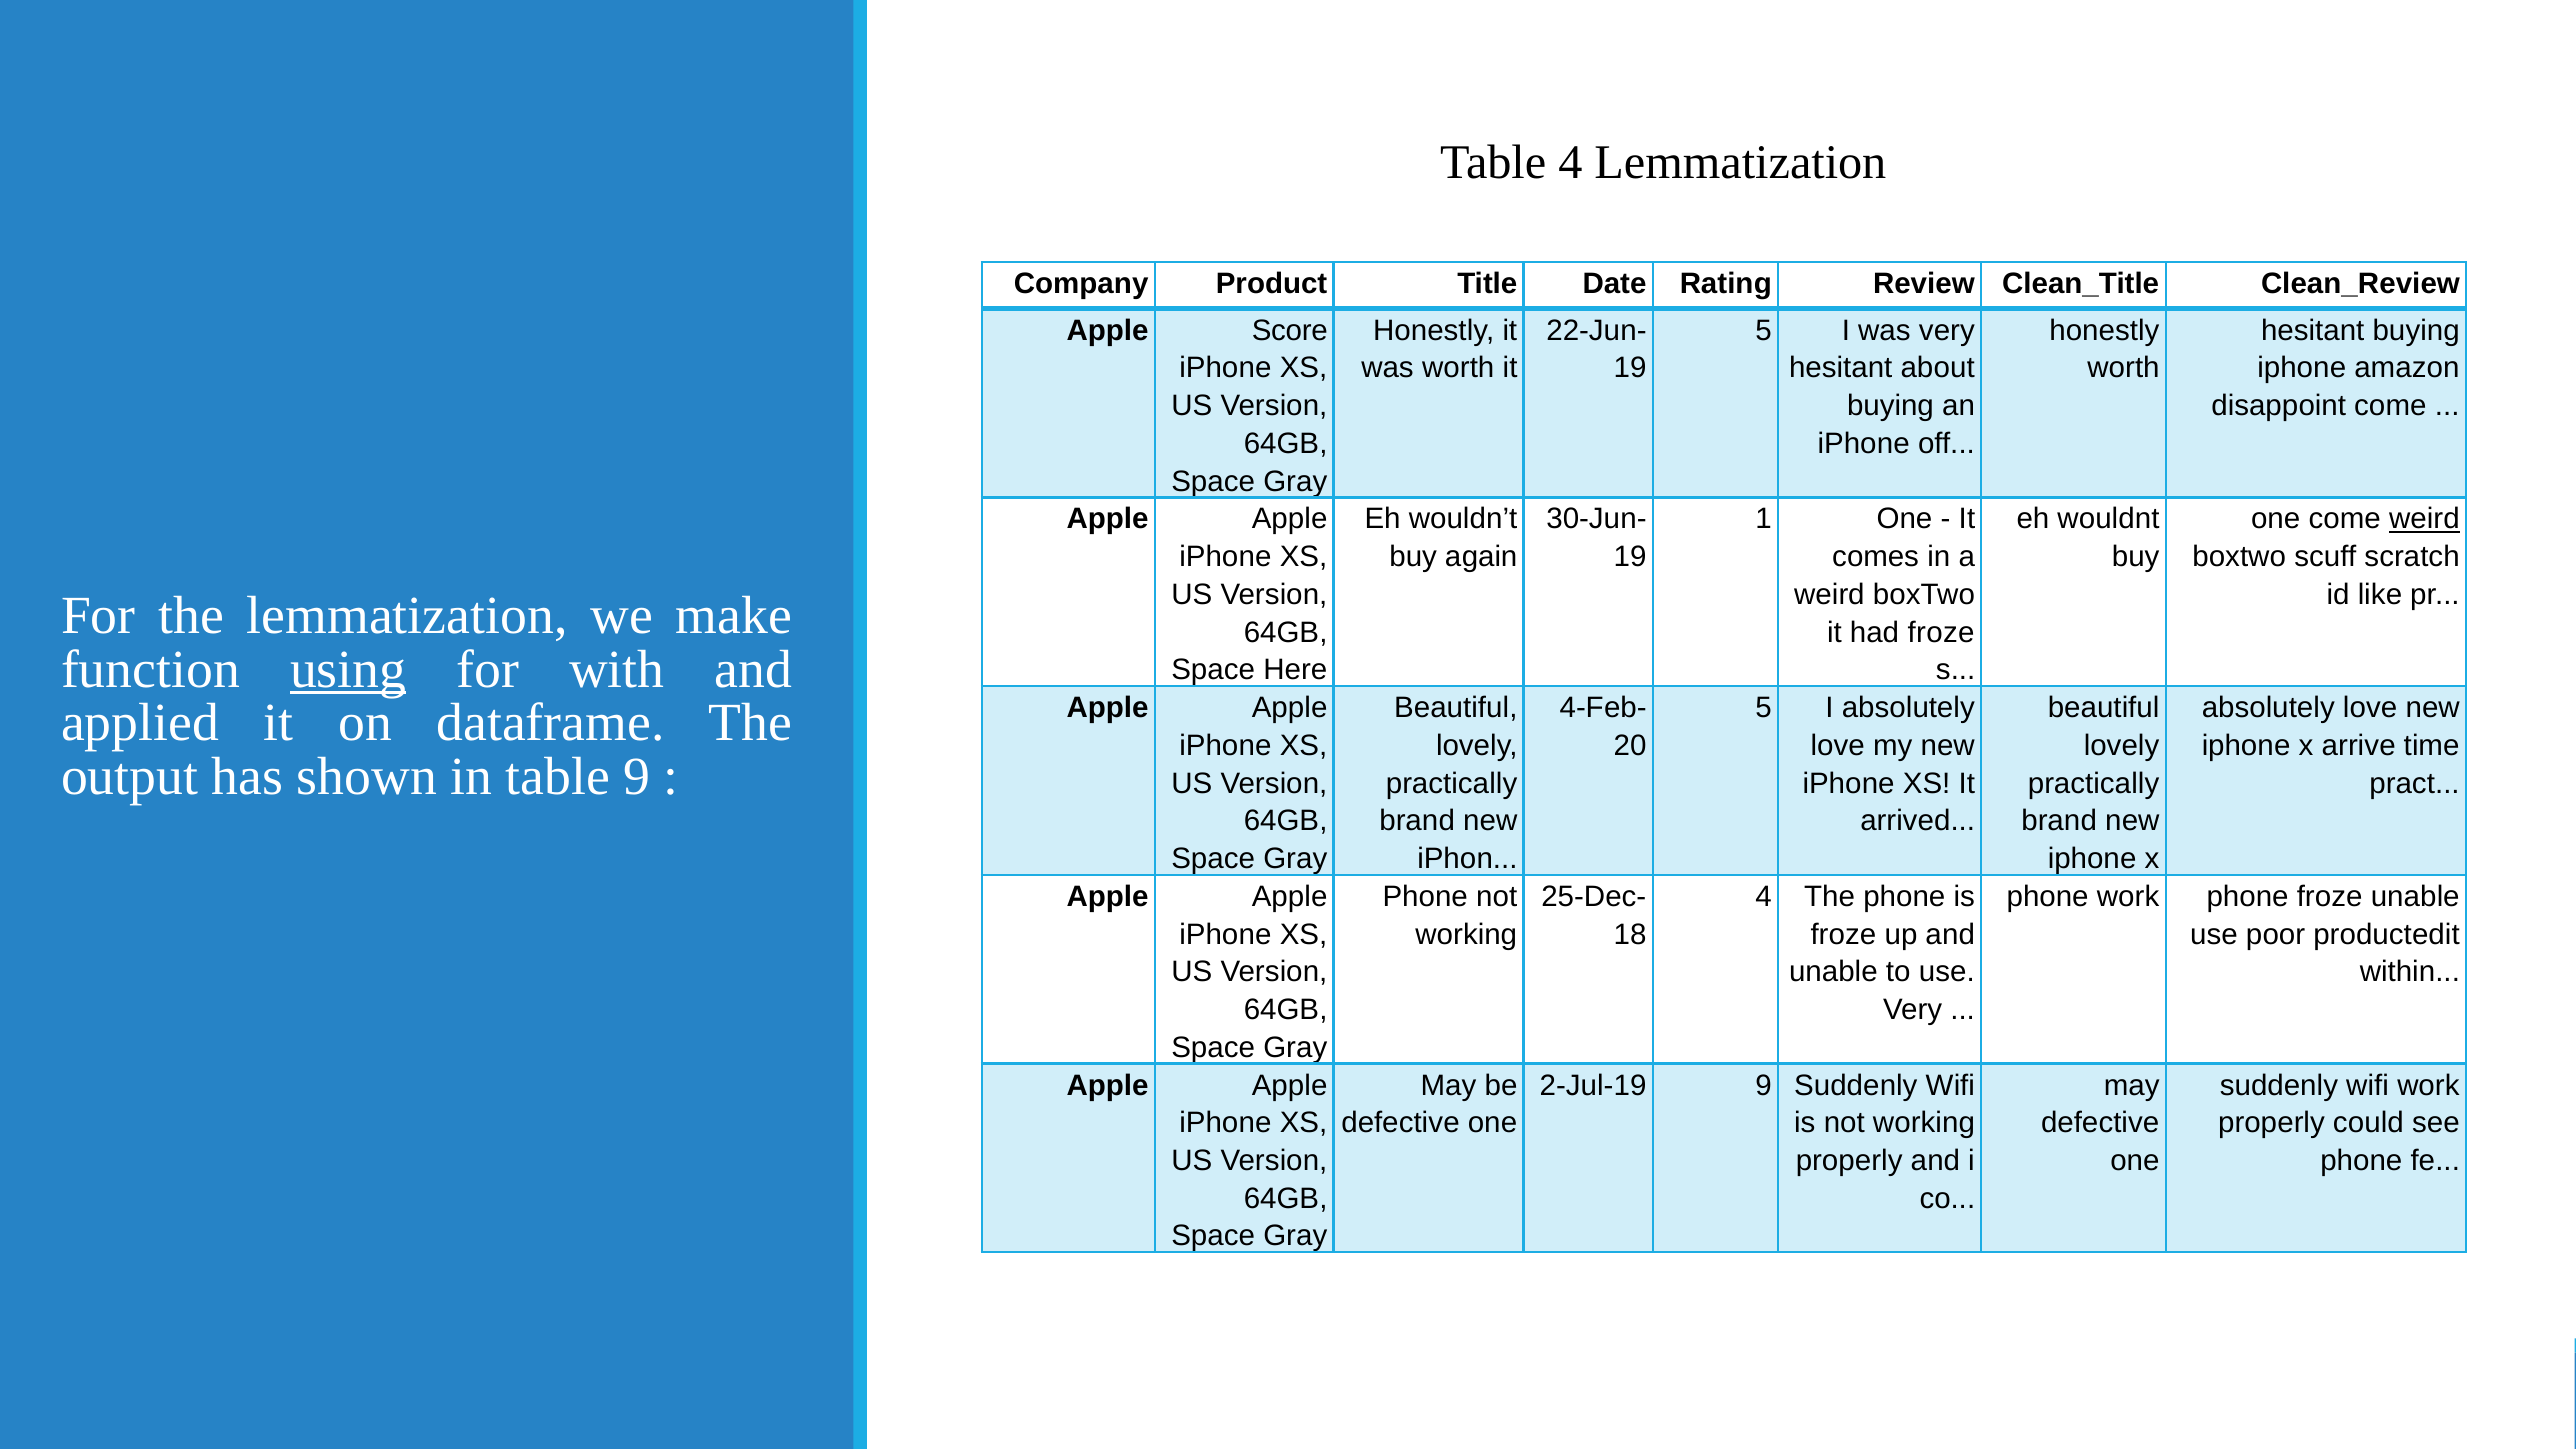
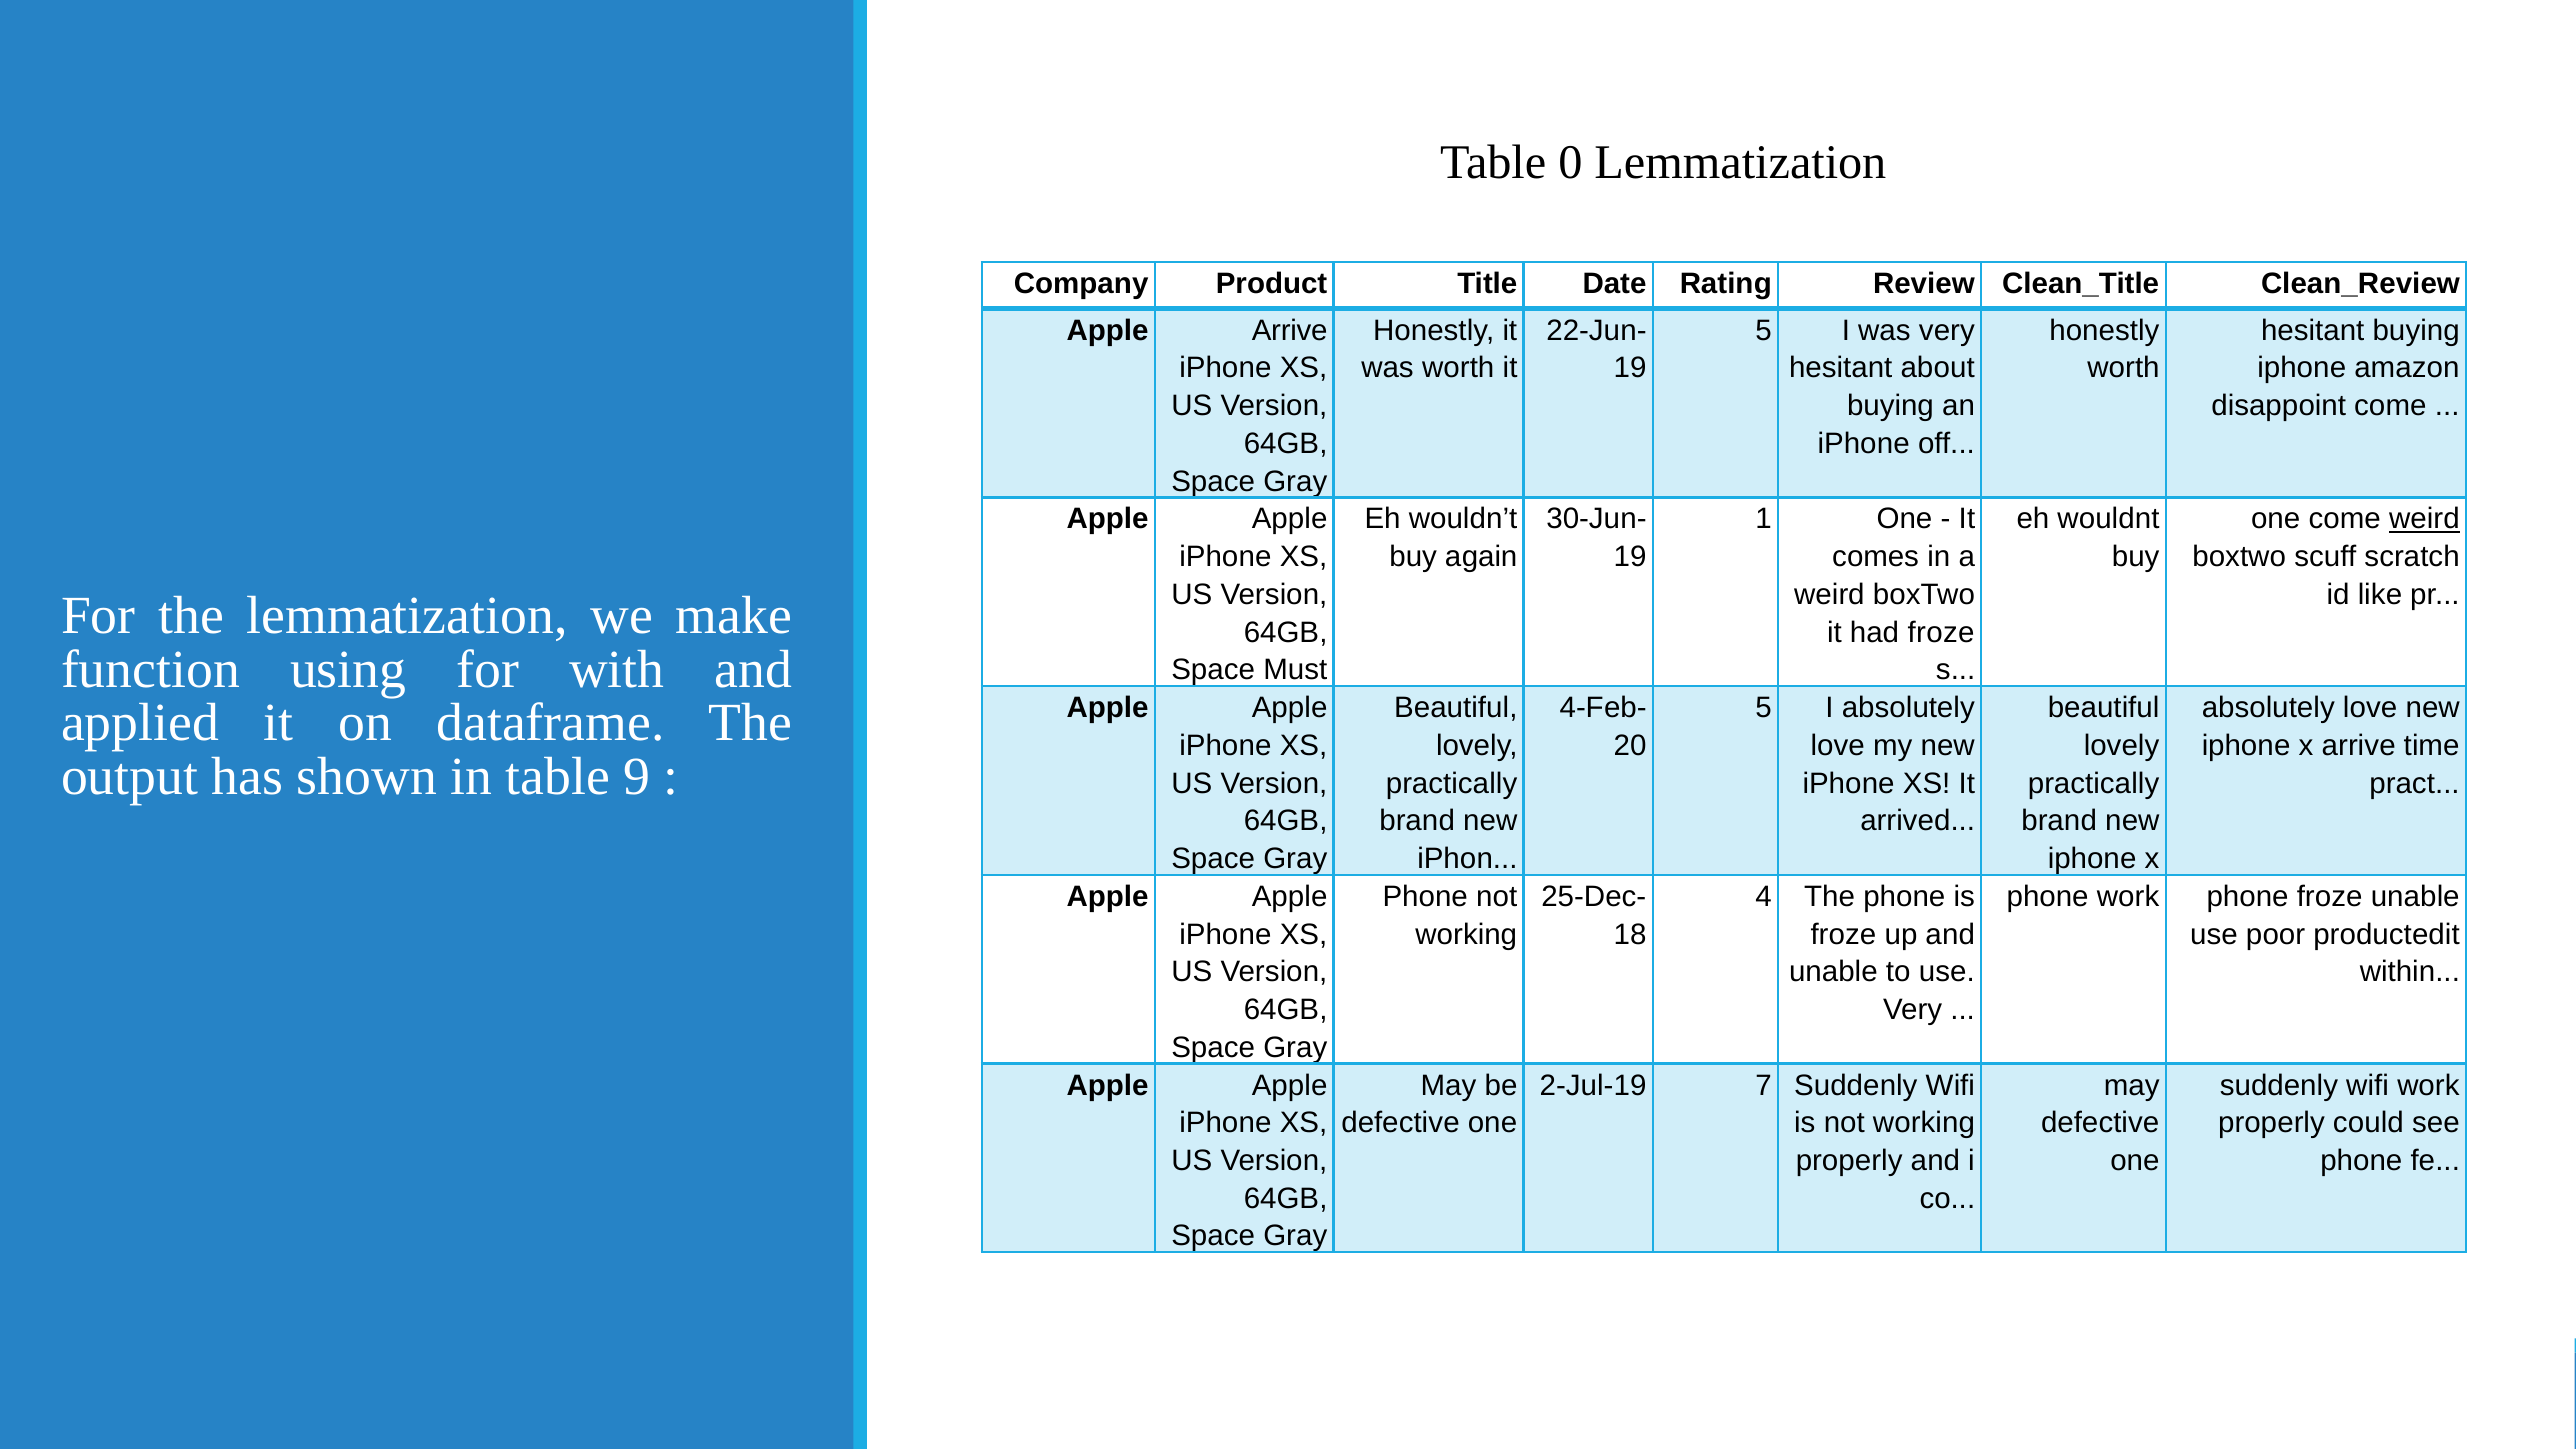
Table 4: 4 -> 0
Apple Score: Score -> Arrive
using underline: present -> none
Here: Here -> Must
2-Jul-19 9: 9 -> 7
